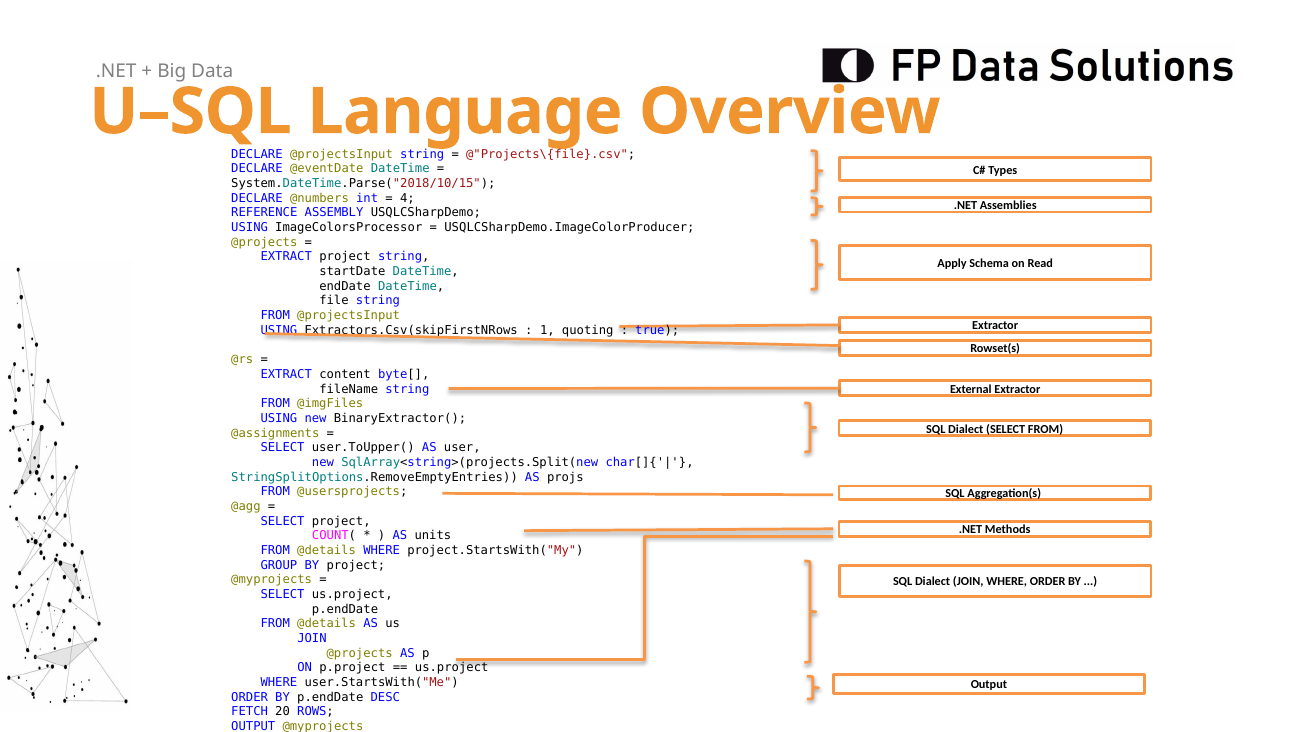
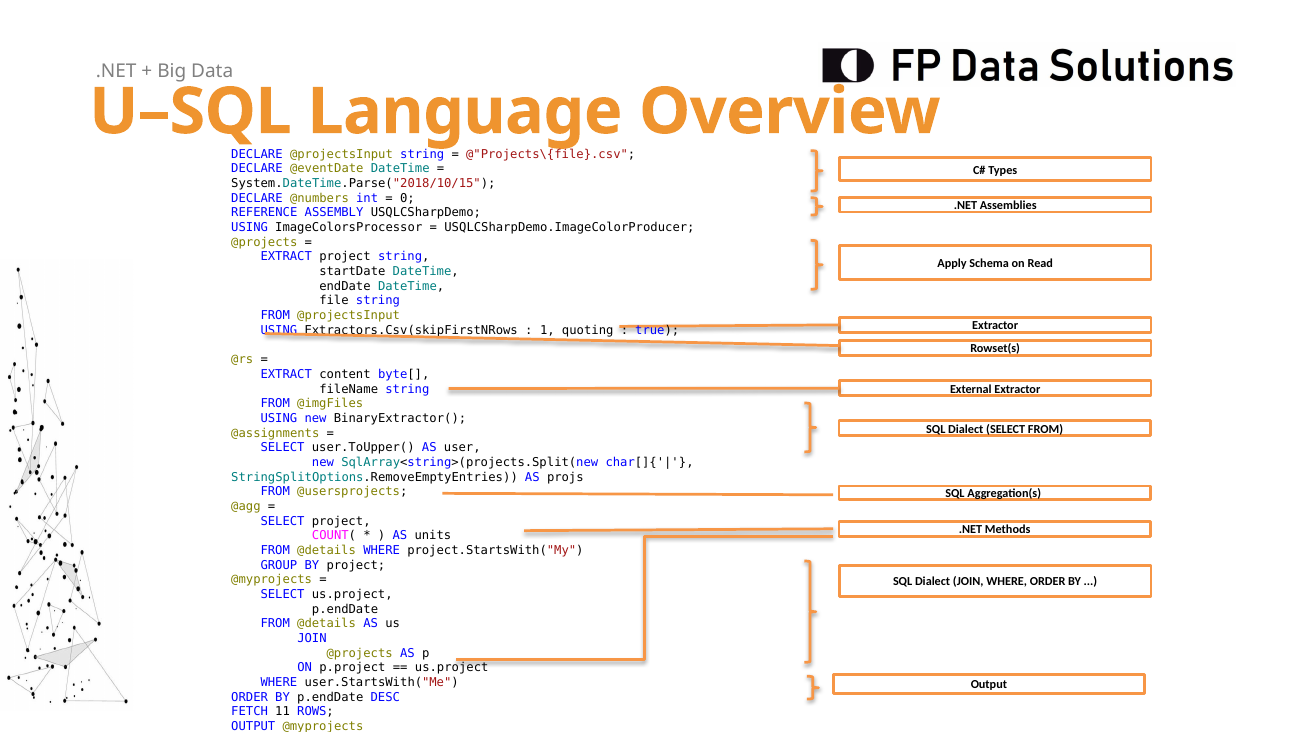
4: 4 -> 0
20: 20 -> 11
